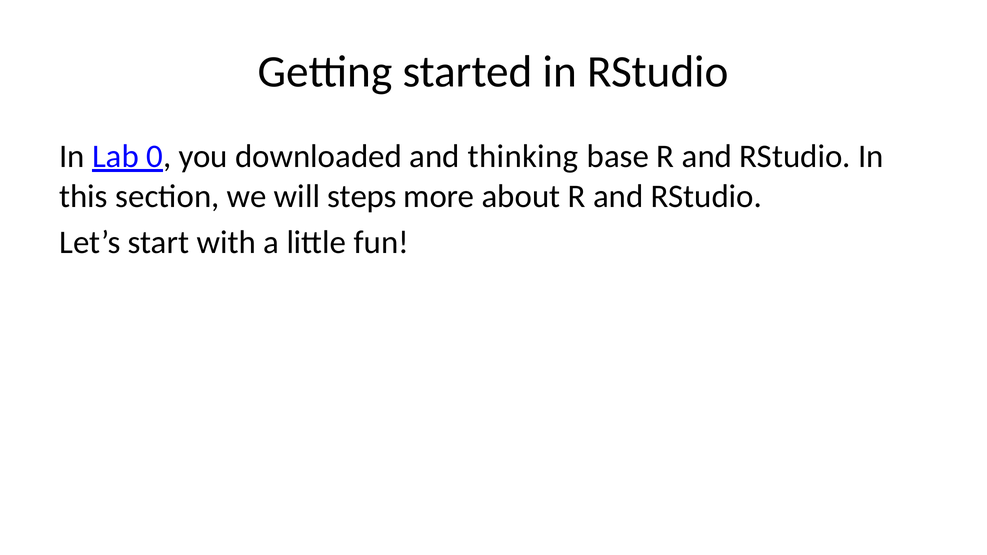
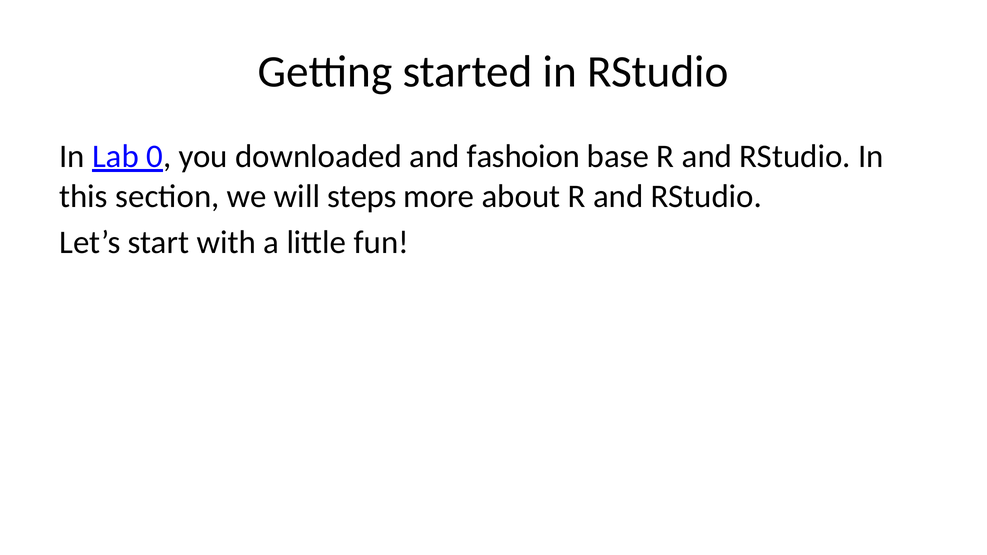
thinking: thinking -> fashoion
